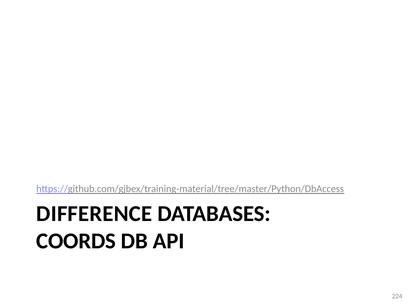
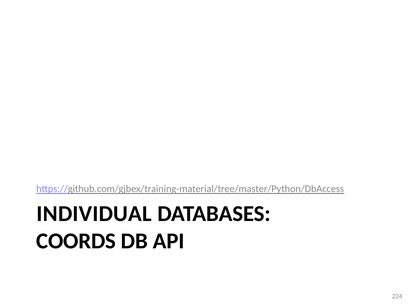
DIFFERENCE: DIFFERENCE -> INDIVIDUAL
